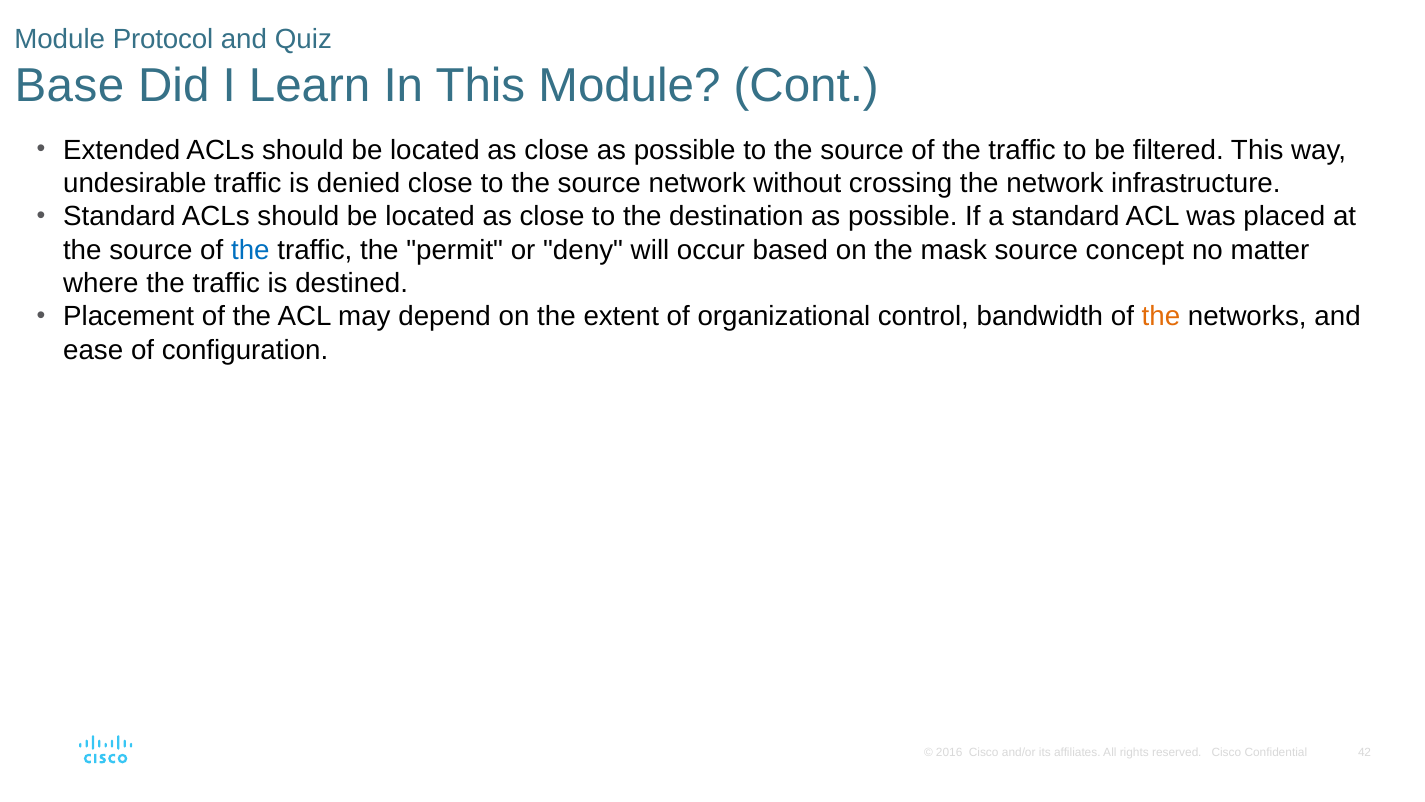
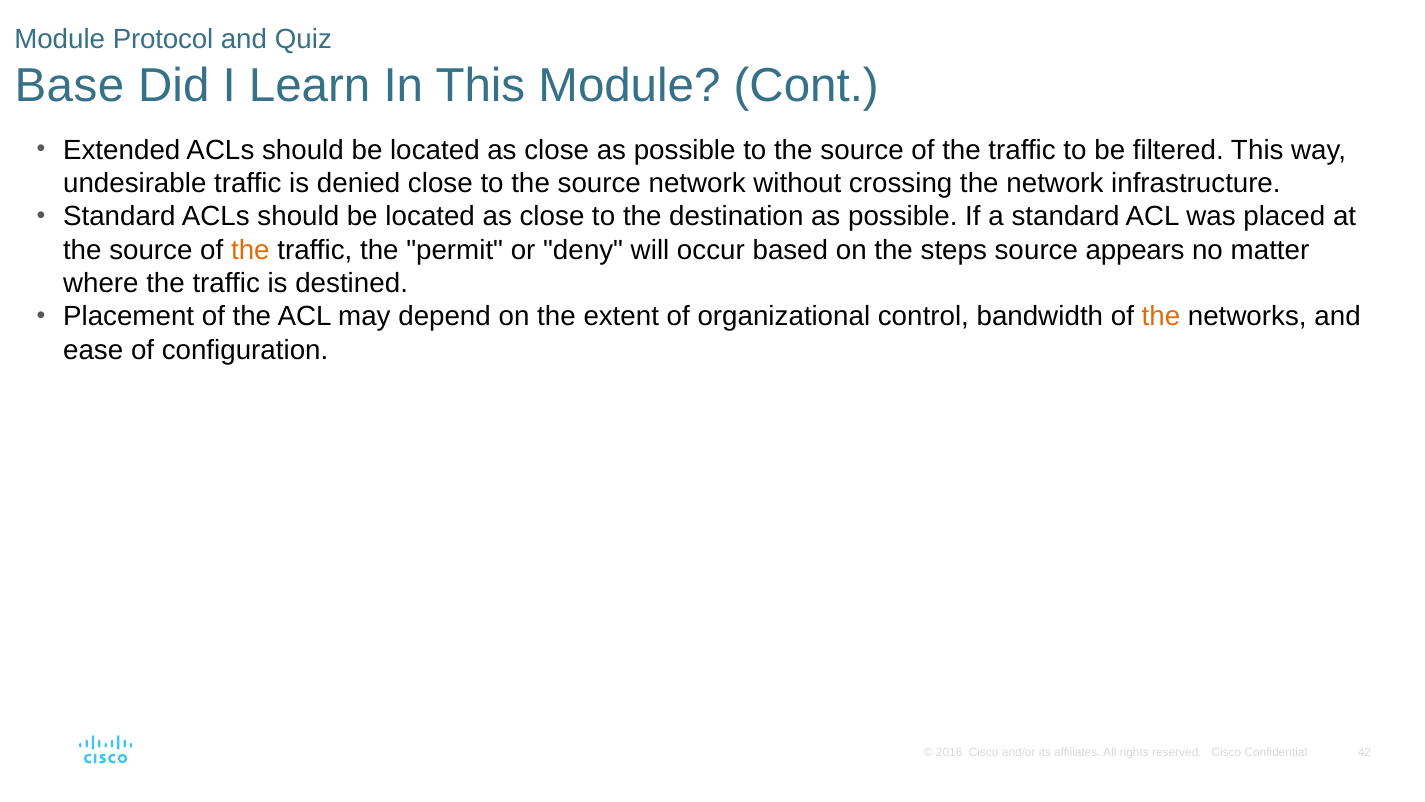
the at (250, 250) colour: blue -> orange
mask: mask -> steps
concept: concept -> appears
